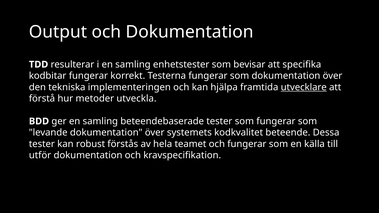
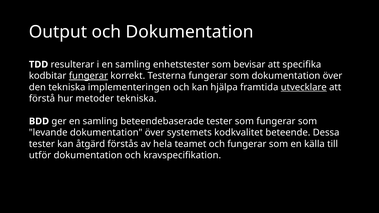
fungerar at (88, 76) underline: none -> present
metoder utveckla: utveckla -> tekniska
robust: robust -> åtgärd
